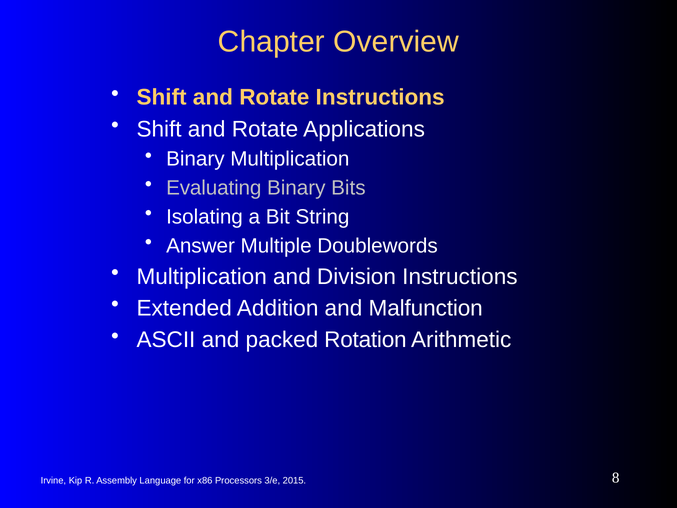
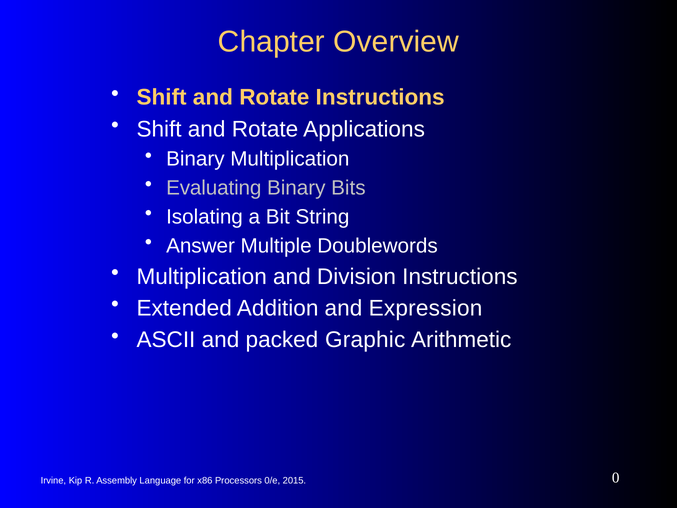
Malfunction: Malfunction -> Expression
Rotation: Rotation -> Graphic
3/e: 3/e -> 0/e
8: 8 -> 0
